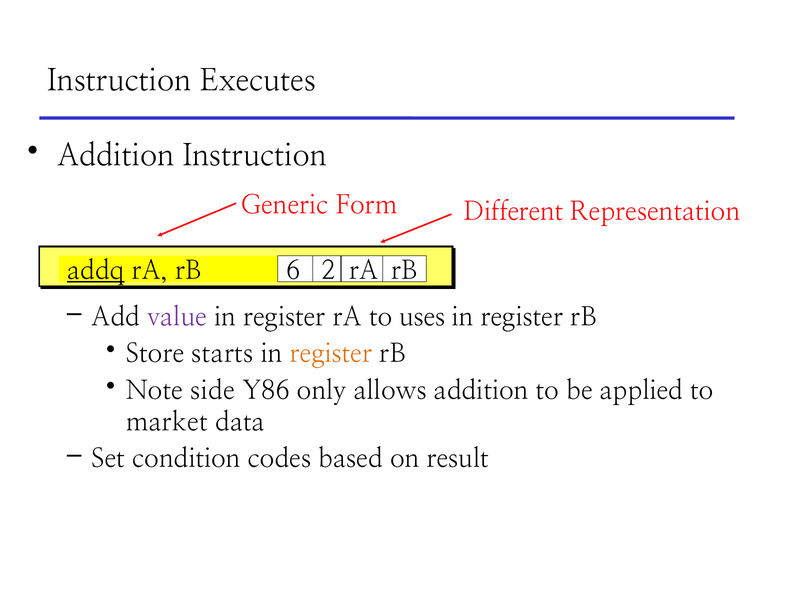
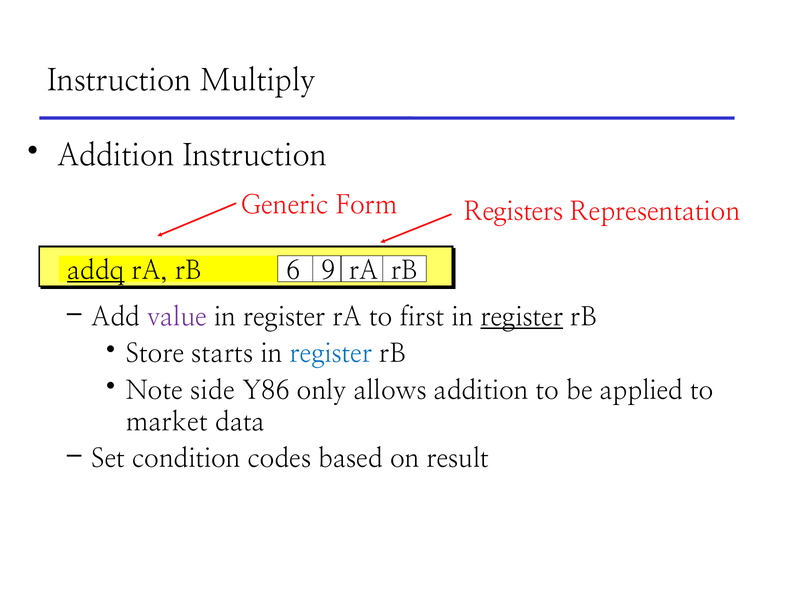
Executes: Executes -> Multiply
Different: Different -> Registers
2: 2 -> 9
uses: uses -> first
register at (522, 317) underline: none -> present
register at (331, 354) colour: orange -> blue
